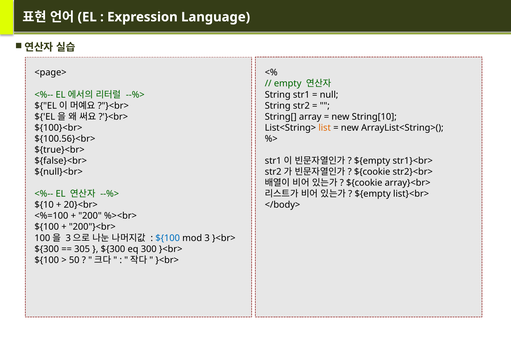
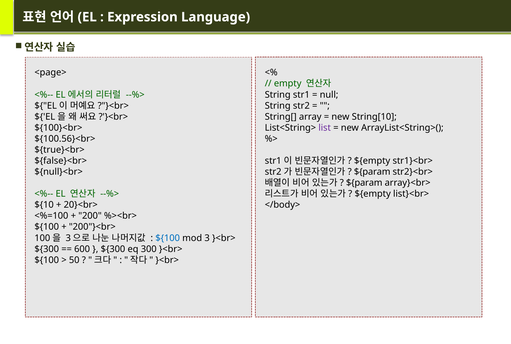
list colour: orange -> purple
${cookie at (372, 172): ${cookie -> ${param
${cookie at (364, 183): ${cookie -> ${param
305: 305 -> 600
